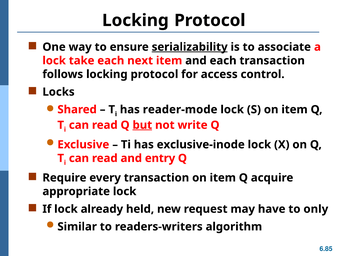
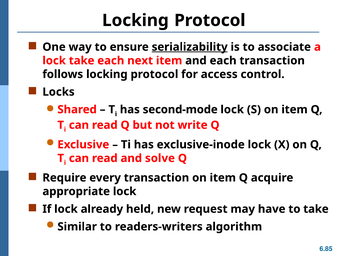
reader-mode: reader-mode -> second-mode
but underline: present -> none
entry: entry -> solve
to only: only -> take
